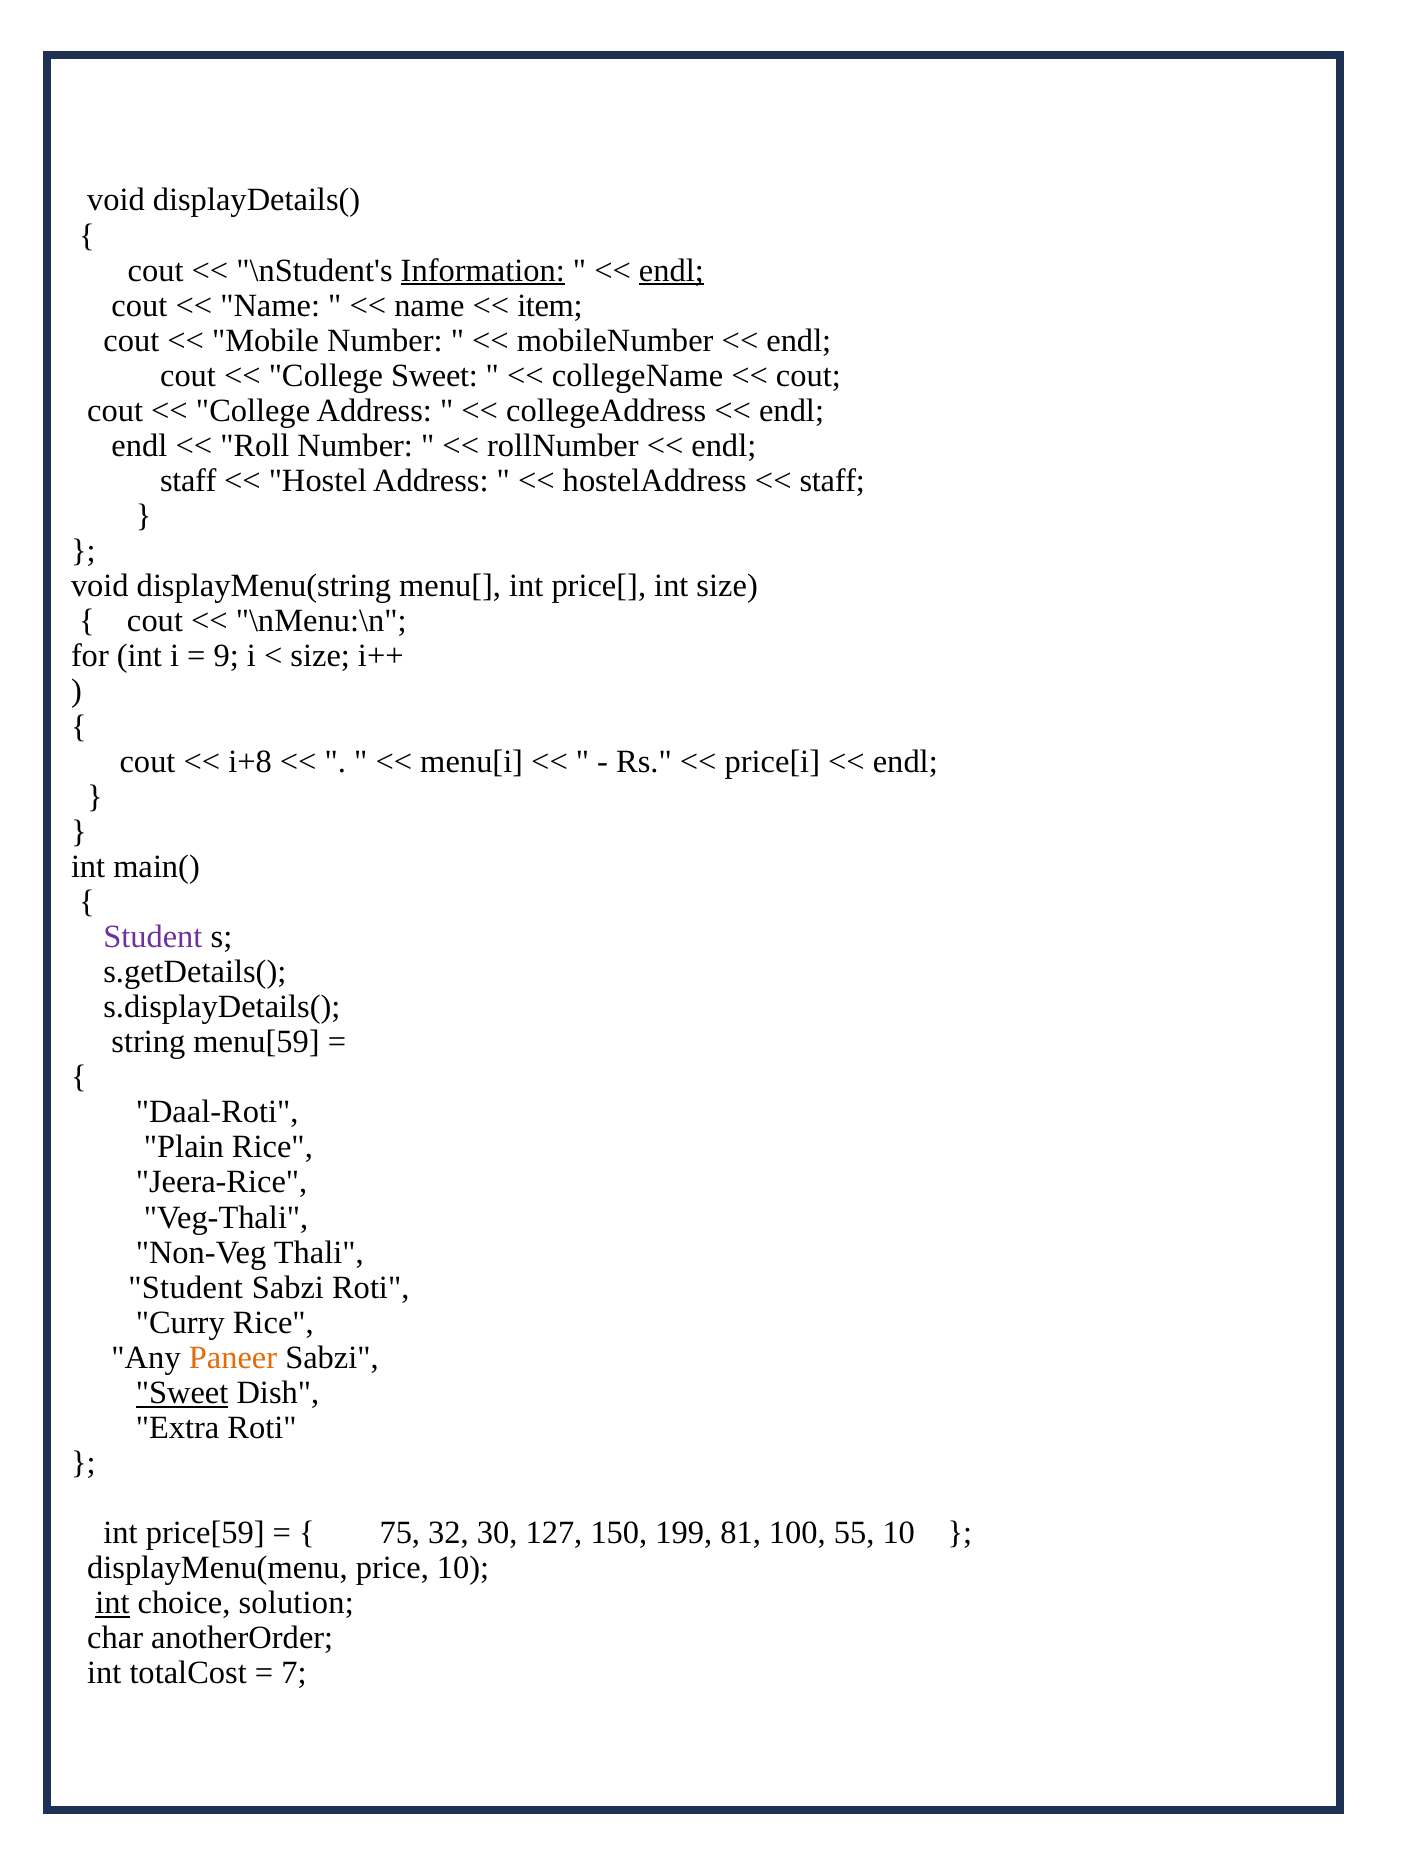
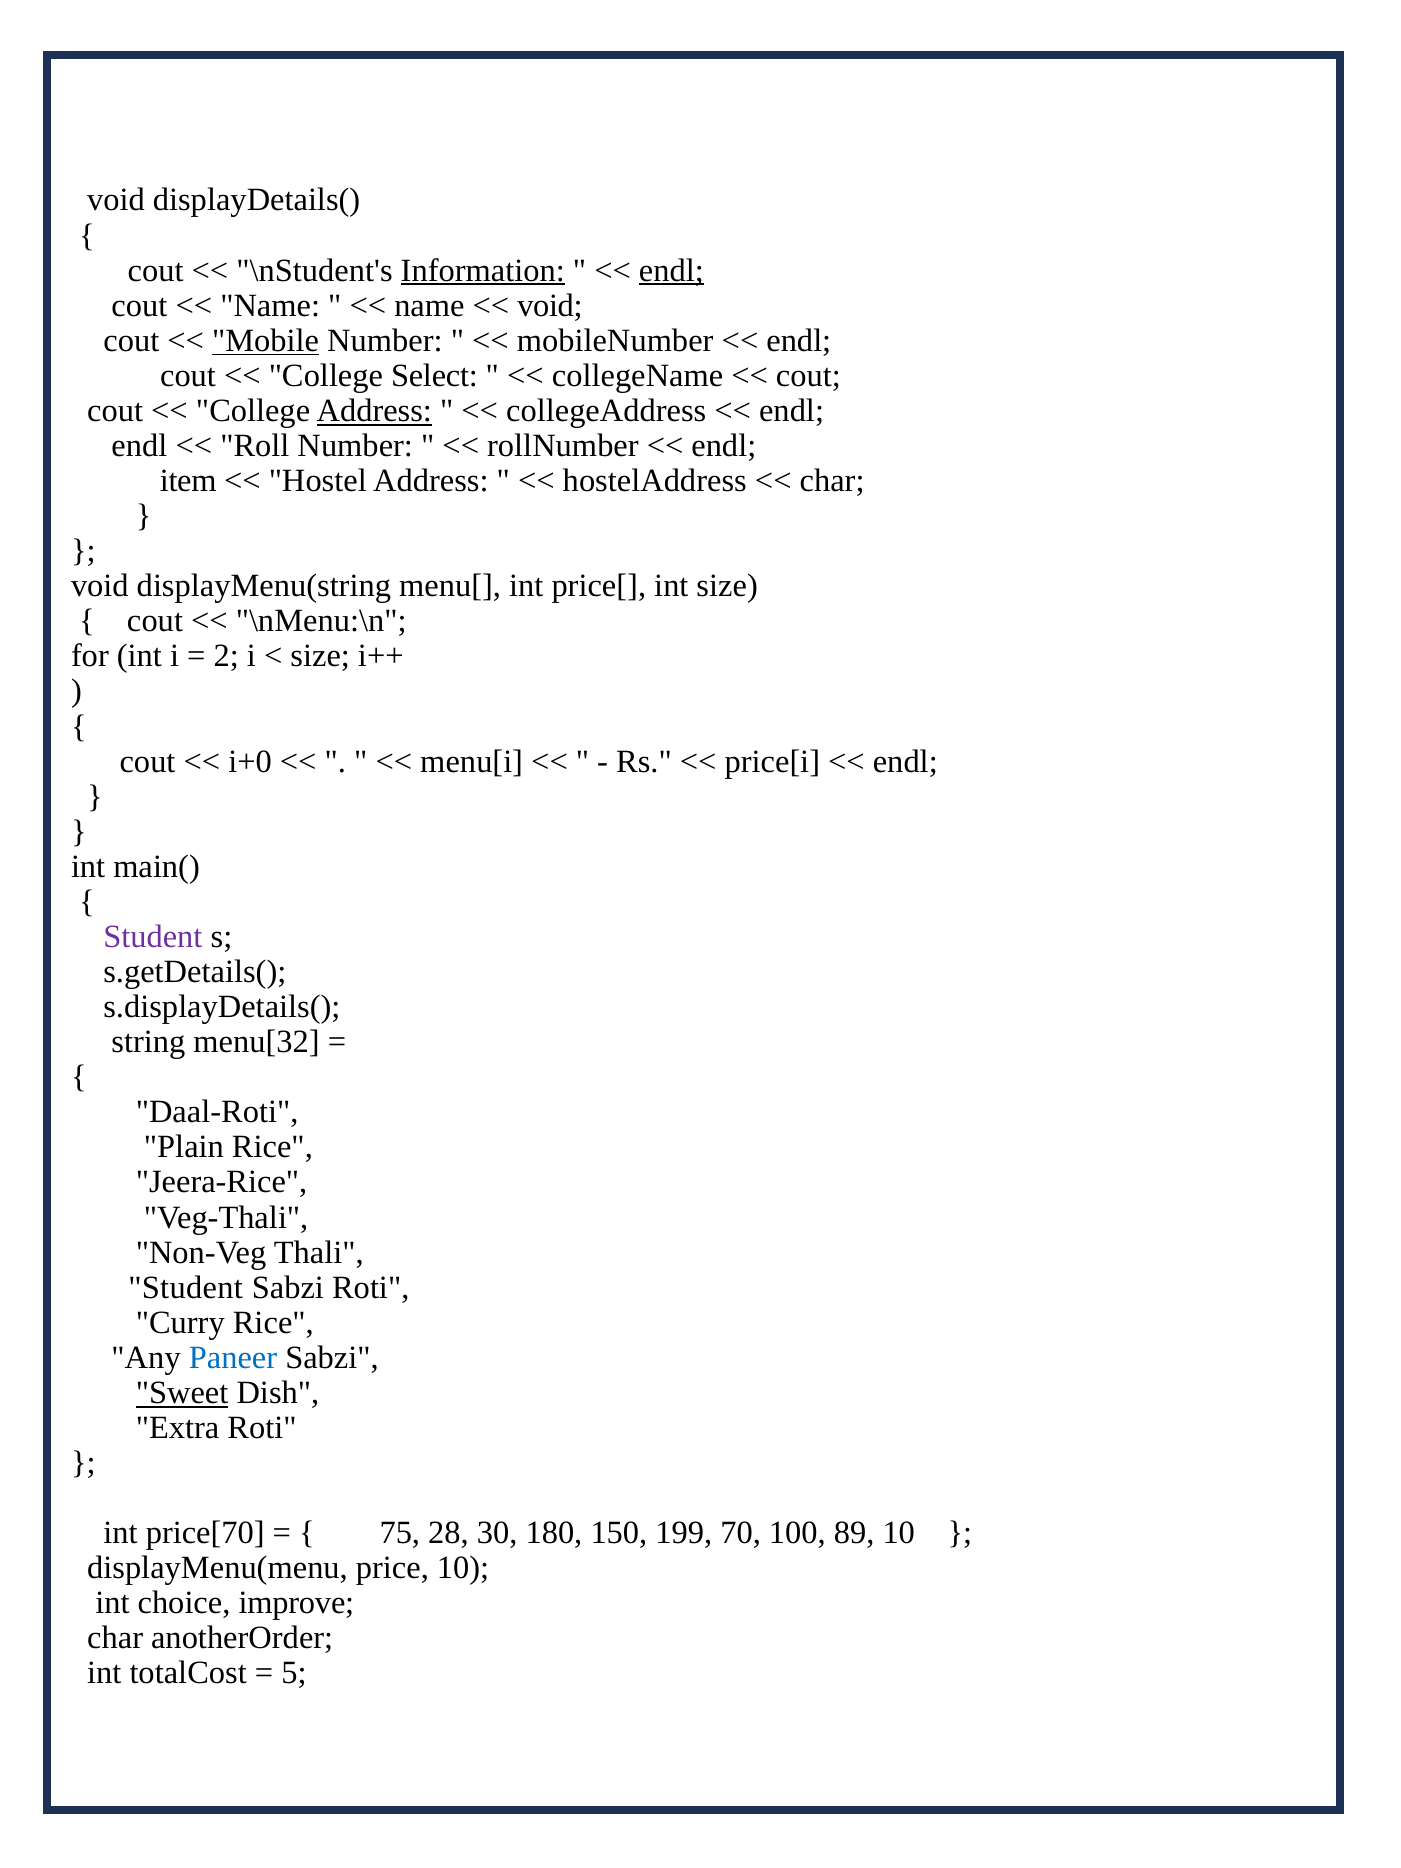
item at (550, 305): item -> void
Mobile underline: none -> present
College Sweet: Sweet -> Select
Address at (374, 411) underline: none -> present
staff at (188, 481): staff -> item
staff at (832, 481): staff -> char
9: 9 -> 2
i+8: i+8 -> i+0
menu[59: menu[59 -> menu[32
Paneer colour: orange -> blue
price[59: price[59 -> price[70
32: 32 -> 28
127: 127 -> 180
81: 81 -> 70
55: 55 -> 89
int at (112, 1603) underline: present -> none
solution: solution -> improve
7: 7 -> 5
